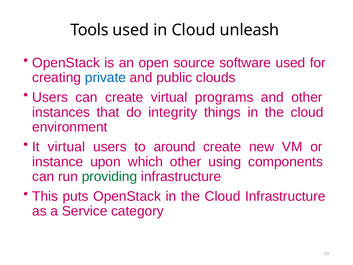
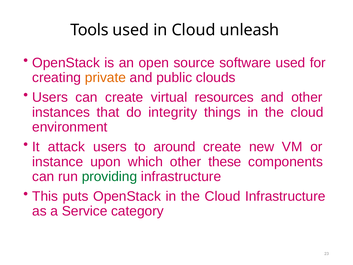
private colour: blue -> orange
programs: programs -> resources
It virtual: virtual -> attack
using: using -> these
